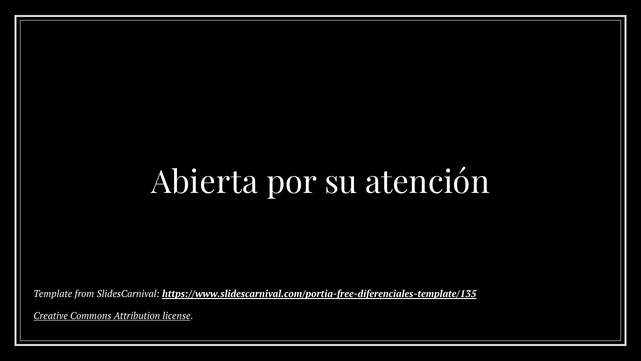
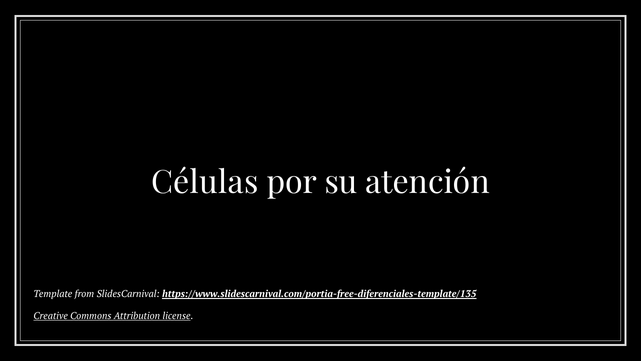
Abierta: Abierta -> Células
